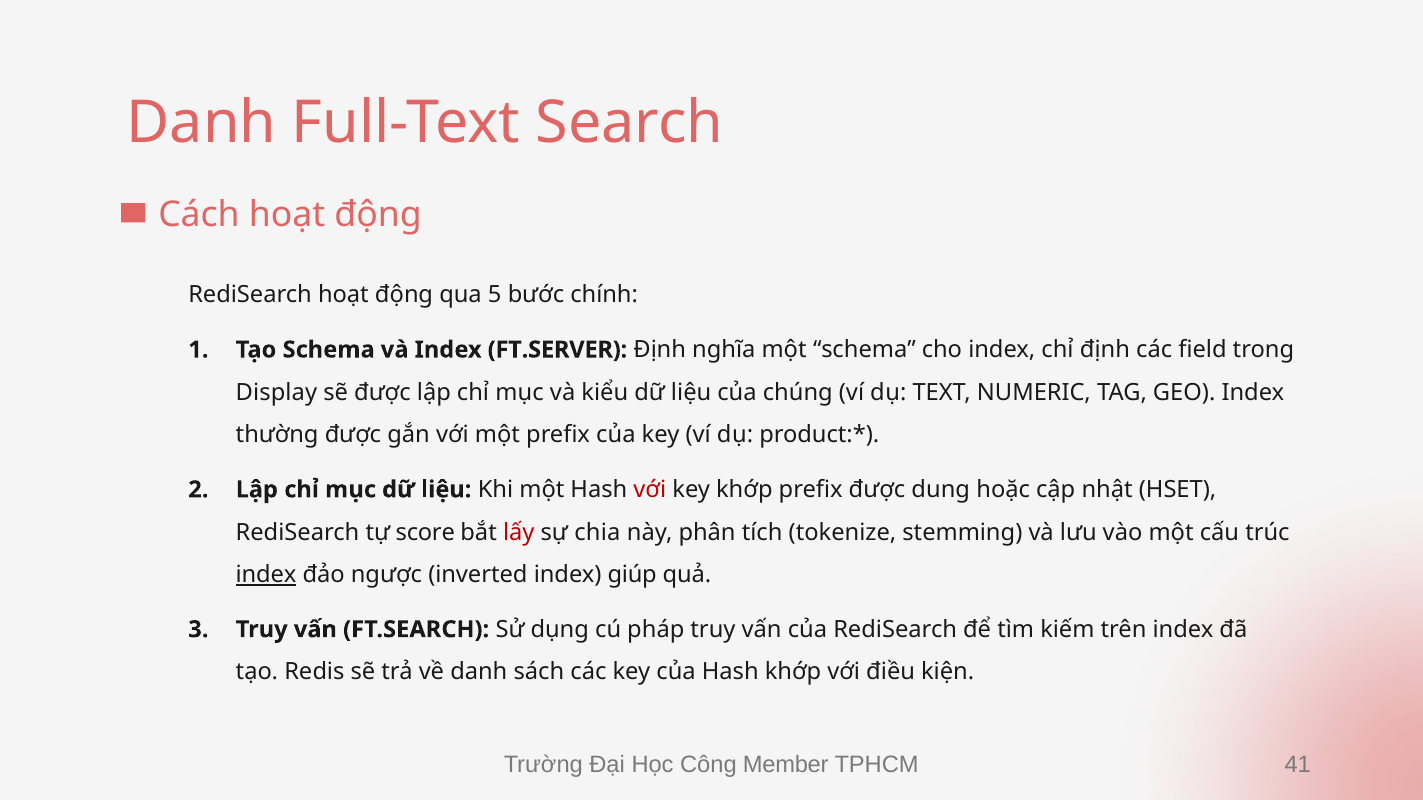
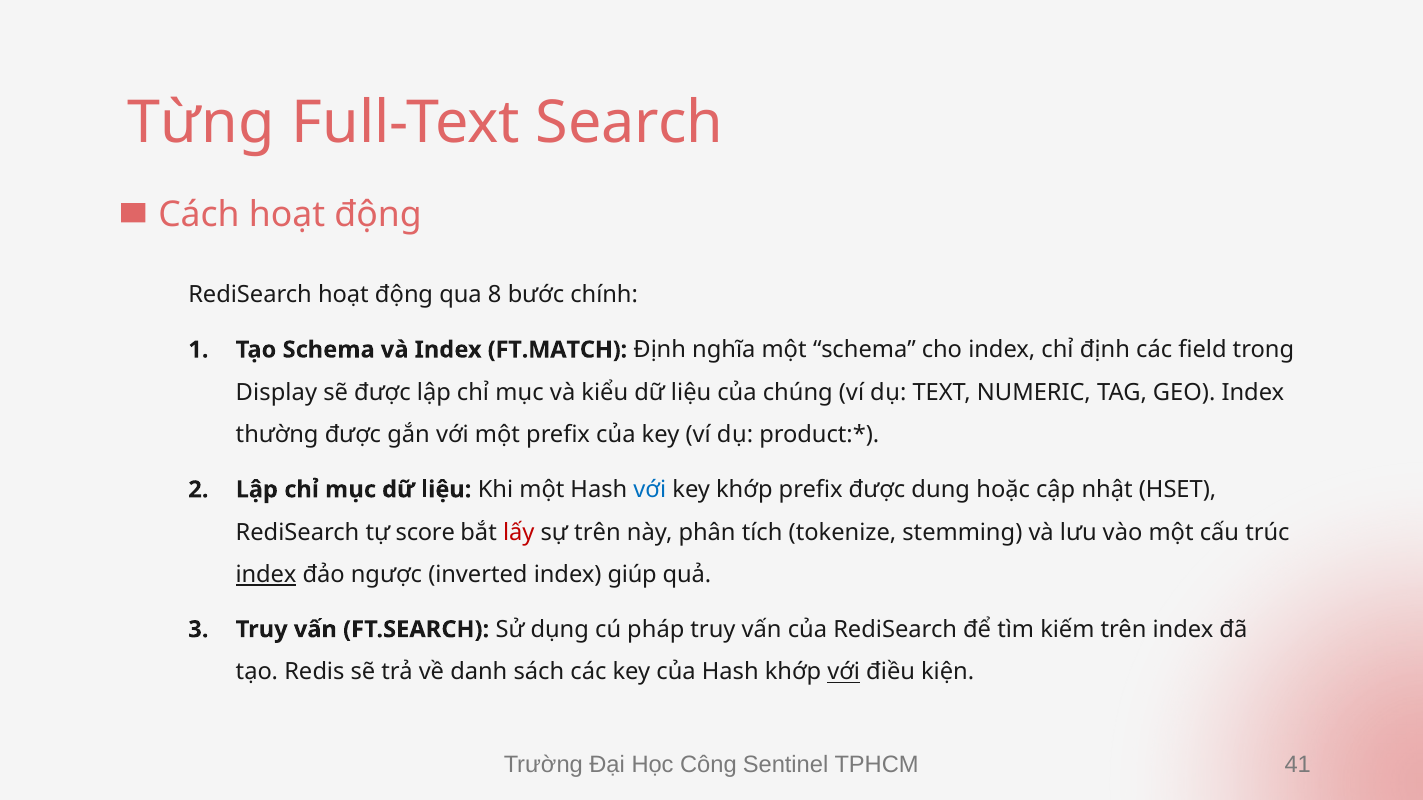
Danh at (201, 123): Danh -> Từng
5: 5 -> 8
FT.SERVER: FT.SERVER -> FT.MATCH
với at (650, 490) colour: red -> blue
sự chia: chia -> trên
với at (844, 672) underline: none -> present
Member: Member -> Sentinel
